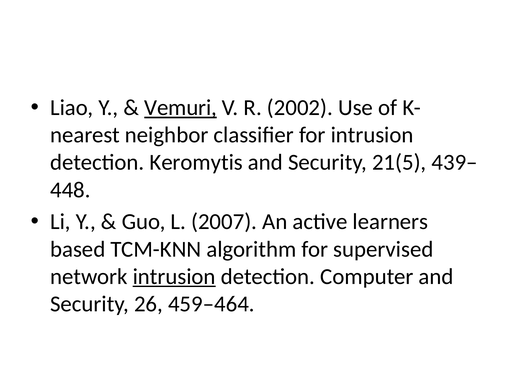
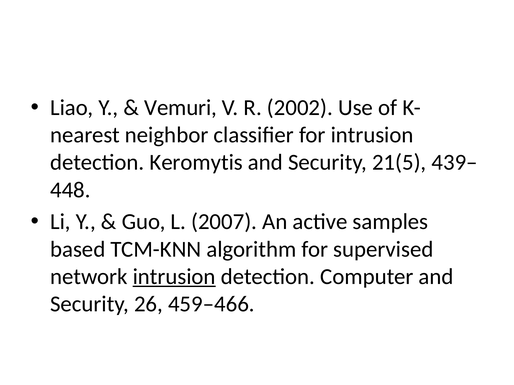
Vemuri underline: present -> none
learners: learners -> samples
459–464: 459–464 -> 459–466
